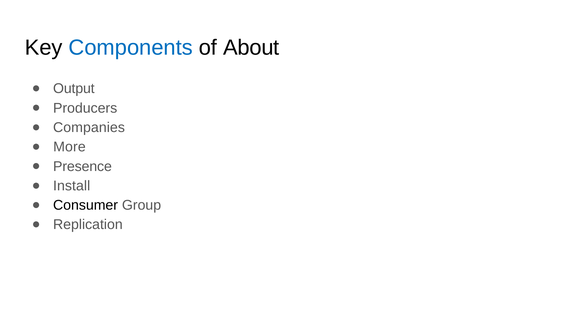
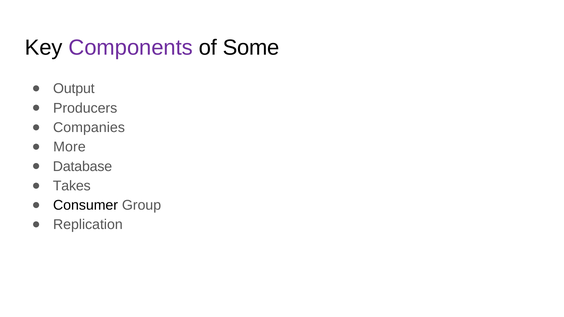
Components colour: blue -> purple
About: About -> Some
Presence: Presence -> Database
Install: Install -> Takes
